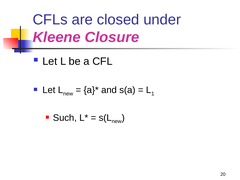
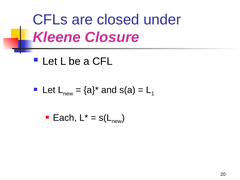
Such: Such -> Each
